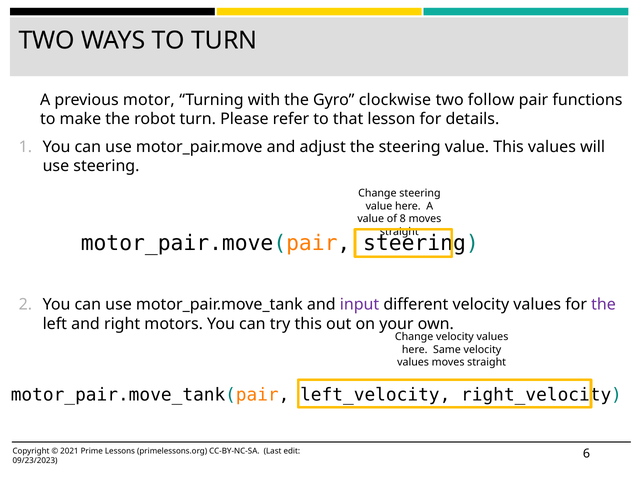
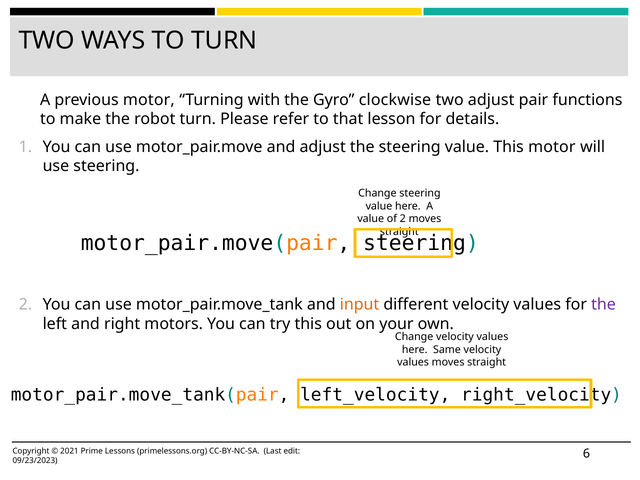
two follow: follow -> adjust
This values: values -> motor
of 8: 8 -> 2
input colour: purple -> orange
